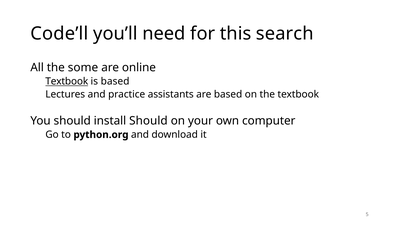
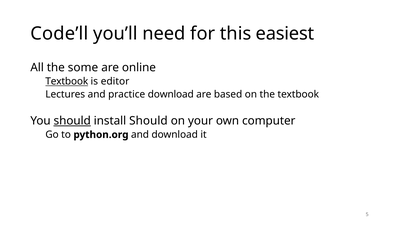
search: search -> easiest
is based: based -> editor
practice assistants: assistants -> download
should at (72, 121) underline: none -> present
